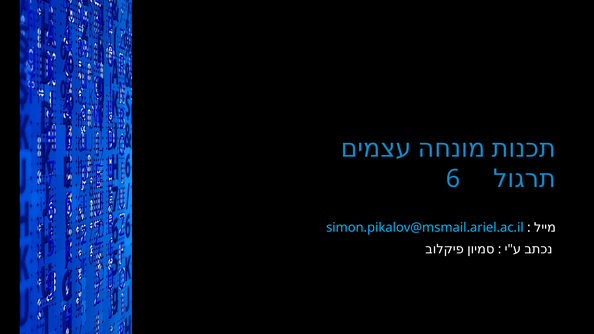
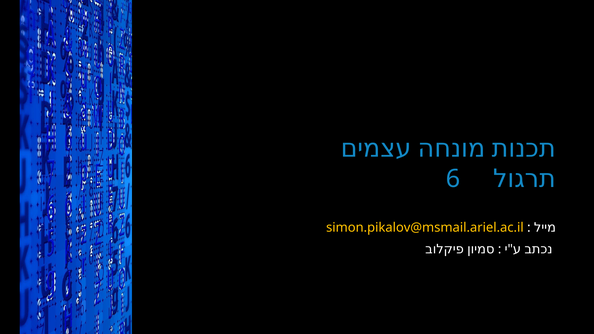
simon.pikalov@msmail.ariel.ac.il colour: light blue -> yellow
